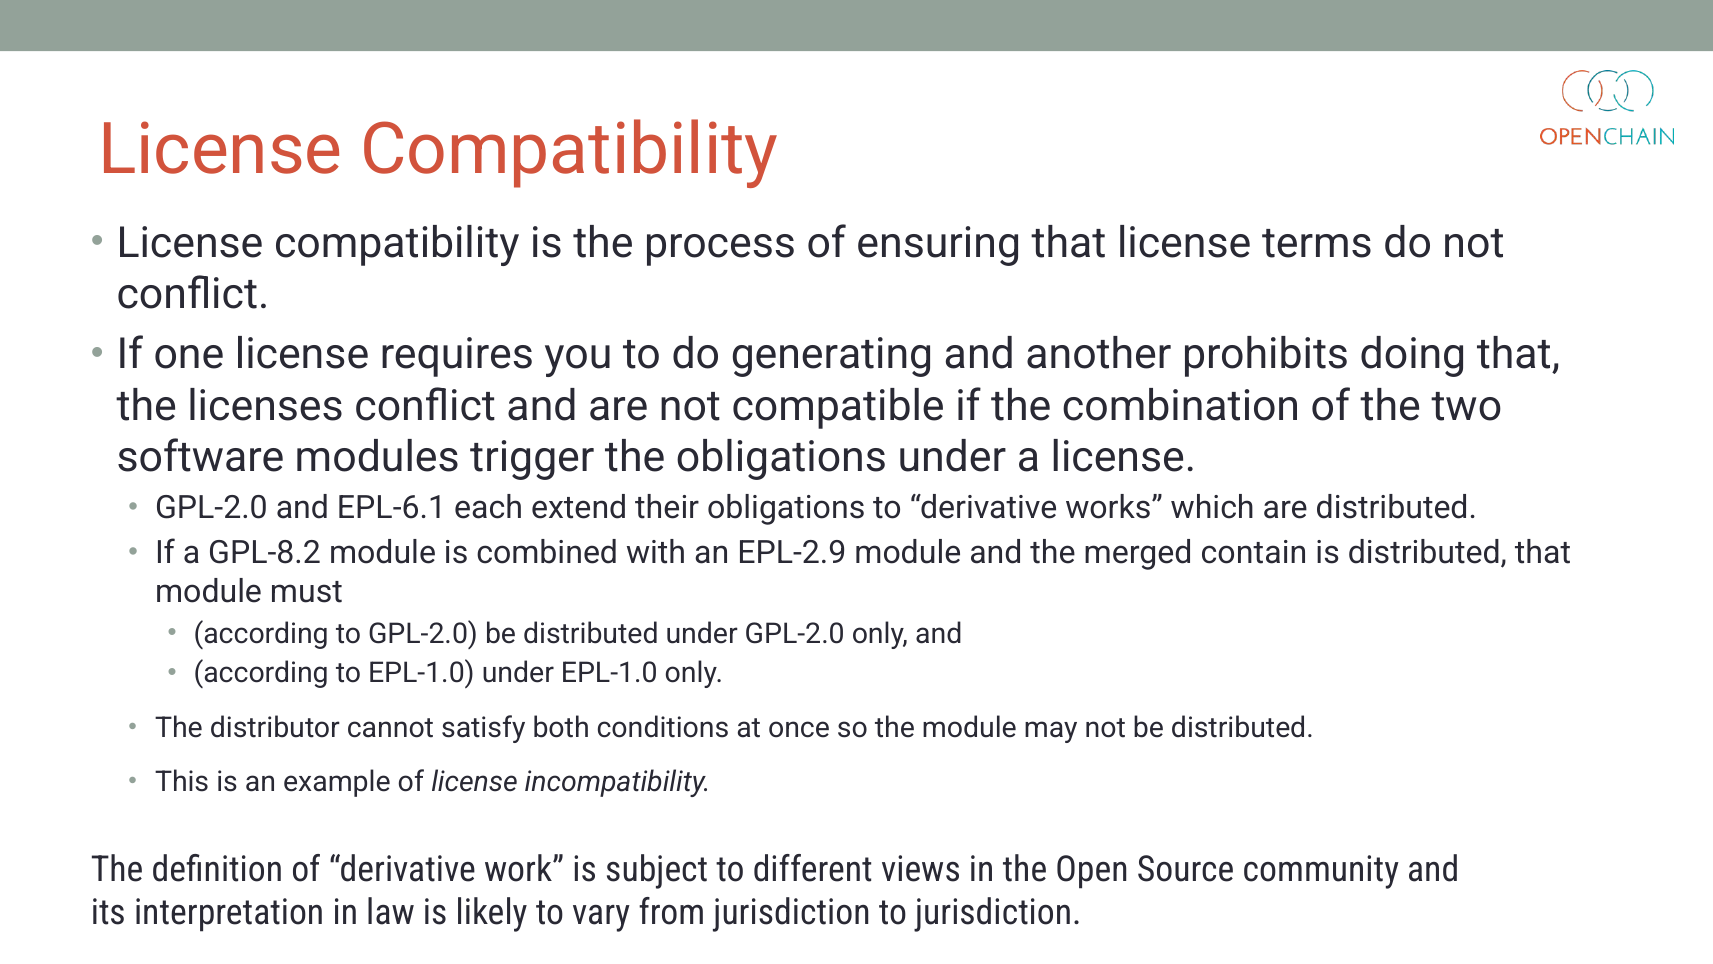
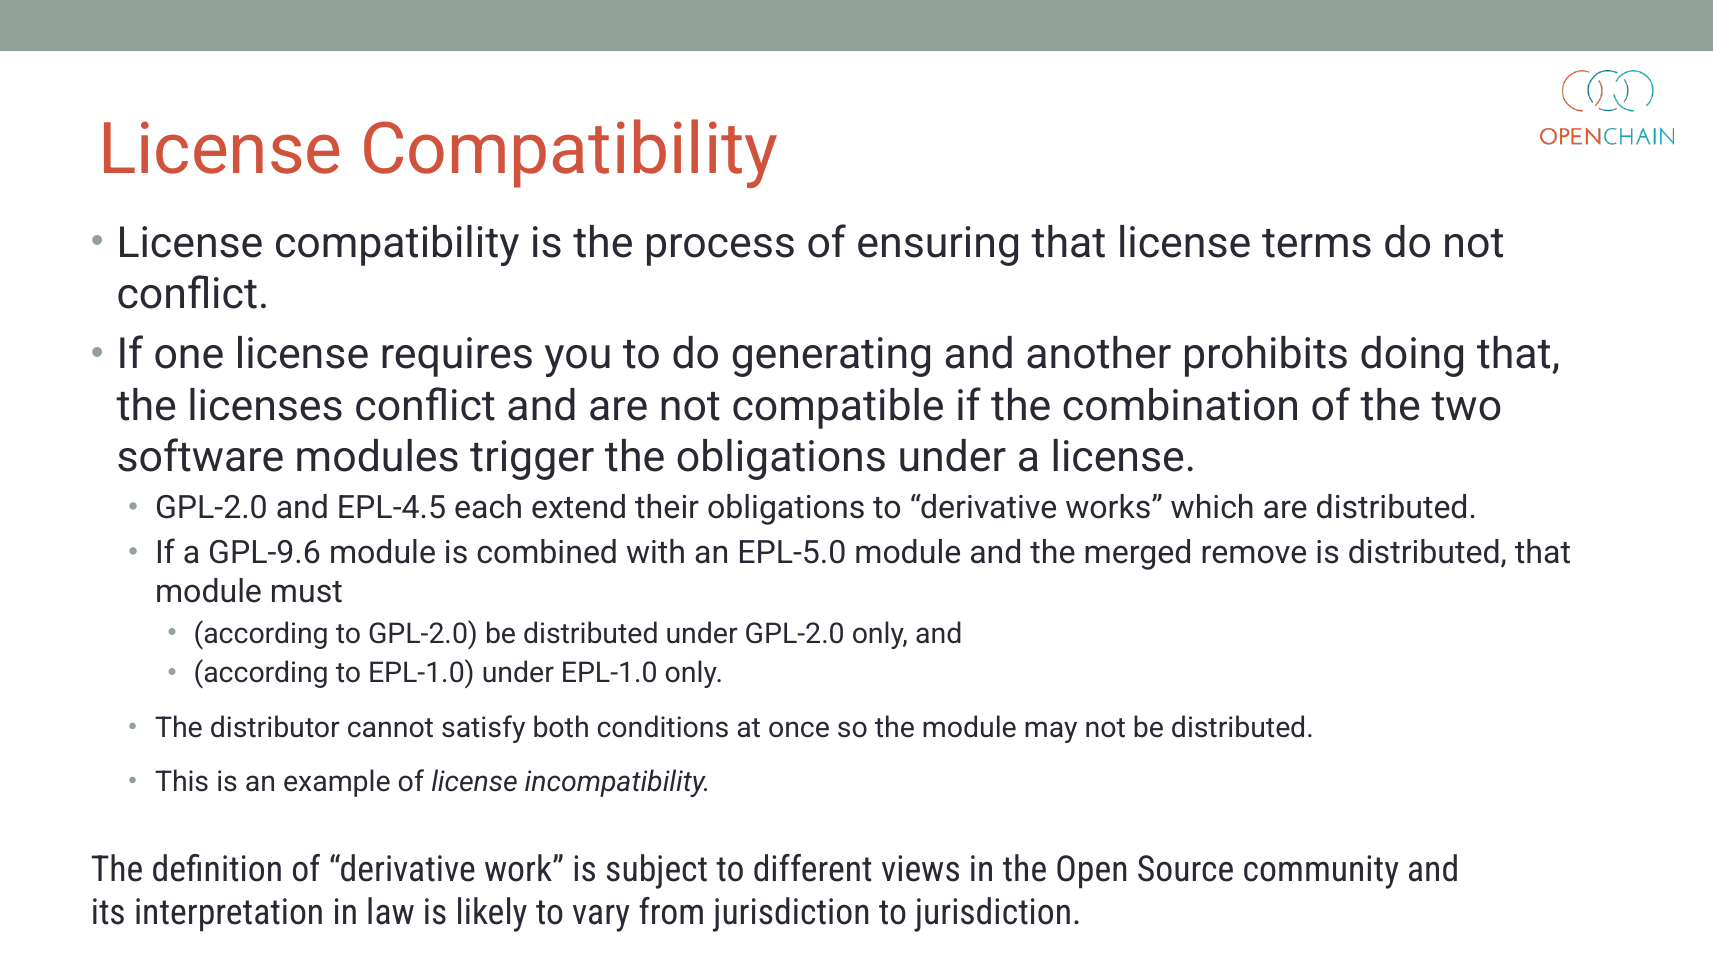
EPL-6.1: EPL-6.1 -> EPL-4.5
GPL-8.2: GPL-8.2 -> GPL-9.6
EPL-2.9: EPL-2.9 -> EPL-5.0
contain: contain -> remove
